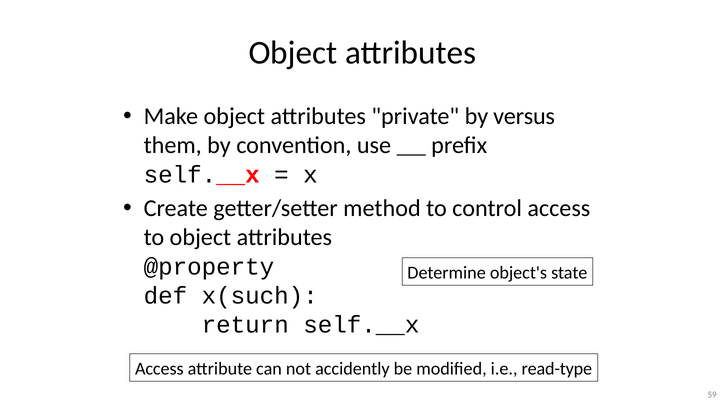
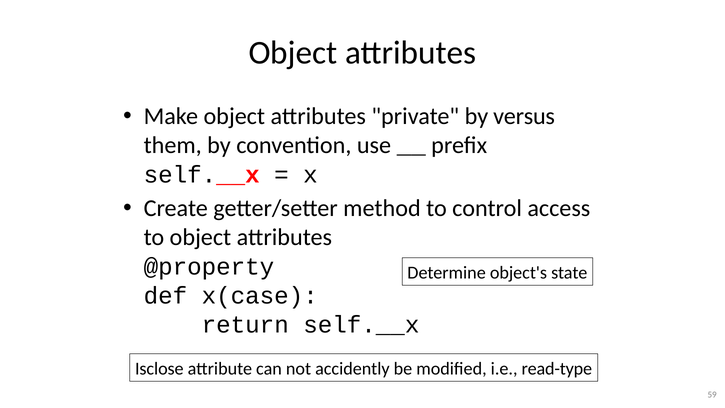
x(such: x(such -> x(case
Access at (159, 369): Access -> Isclose
